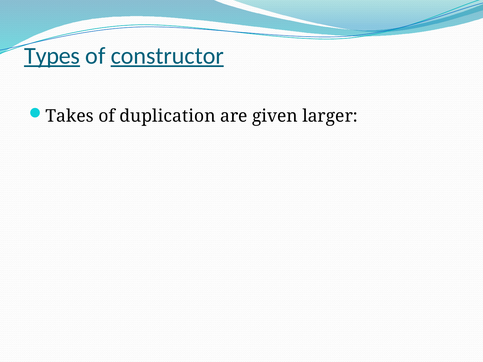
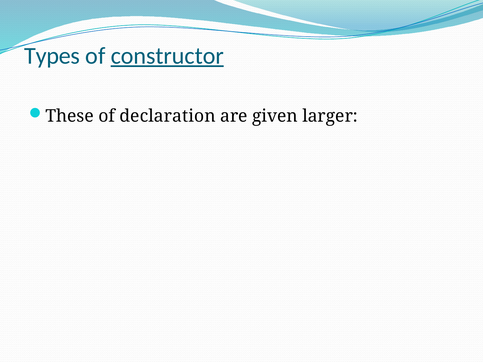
Types underline: present -> none
Takes: Takes -> These
duplication: duplication -> declaration
